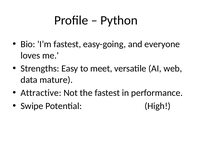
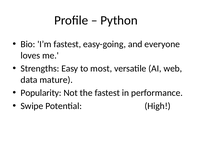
meet: meet -> most
Attractive: Attractive -> Popularity
